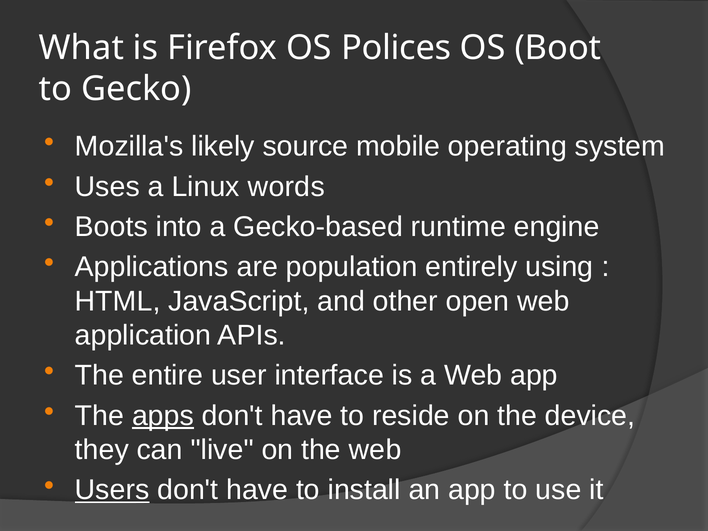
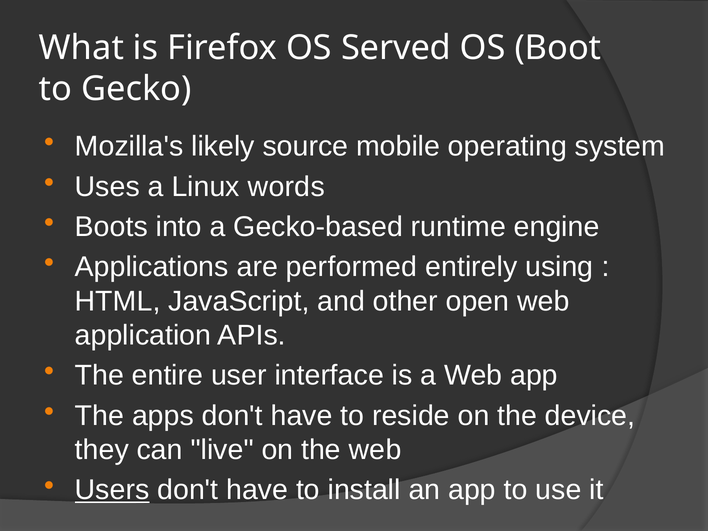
Polices: Polices -> Served
population: population -> performed
apps underline: present -> none
